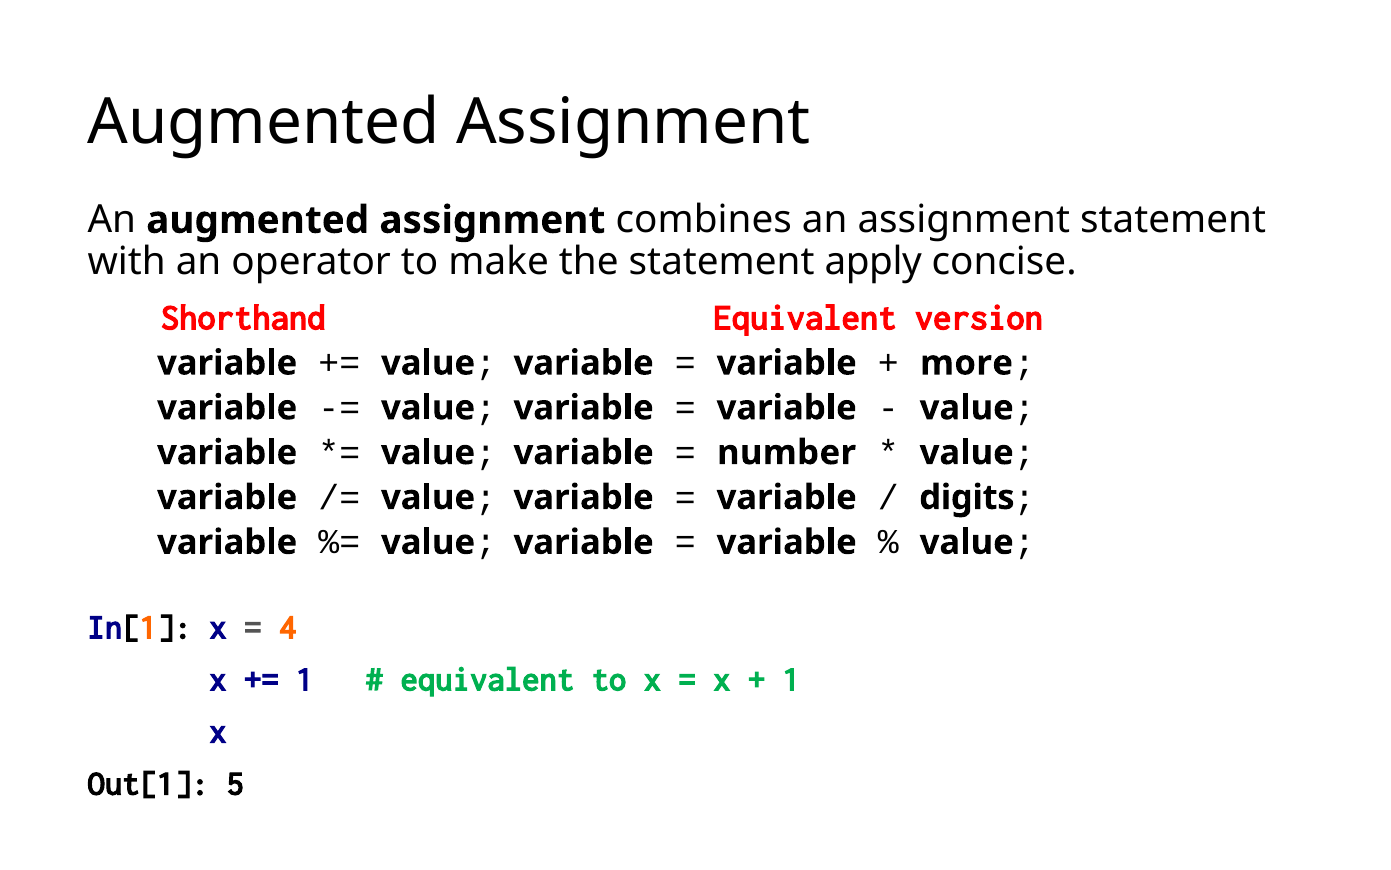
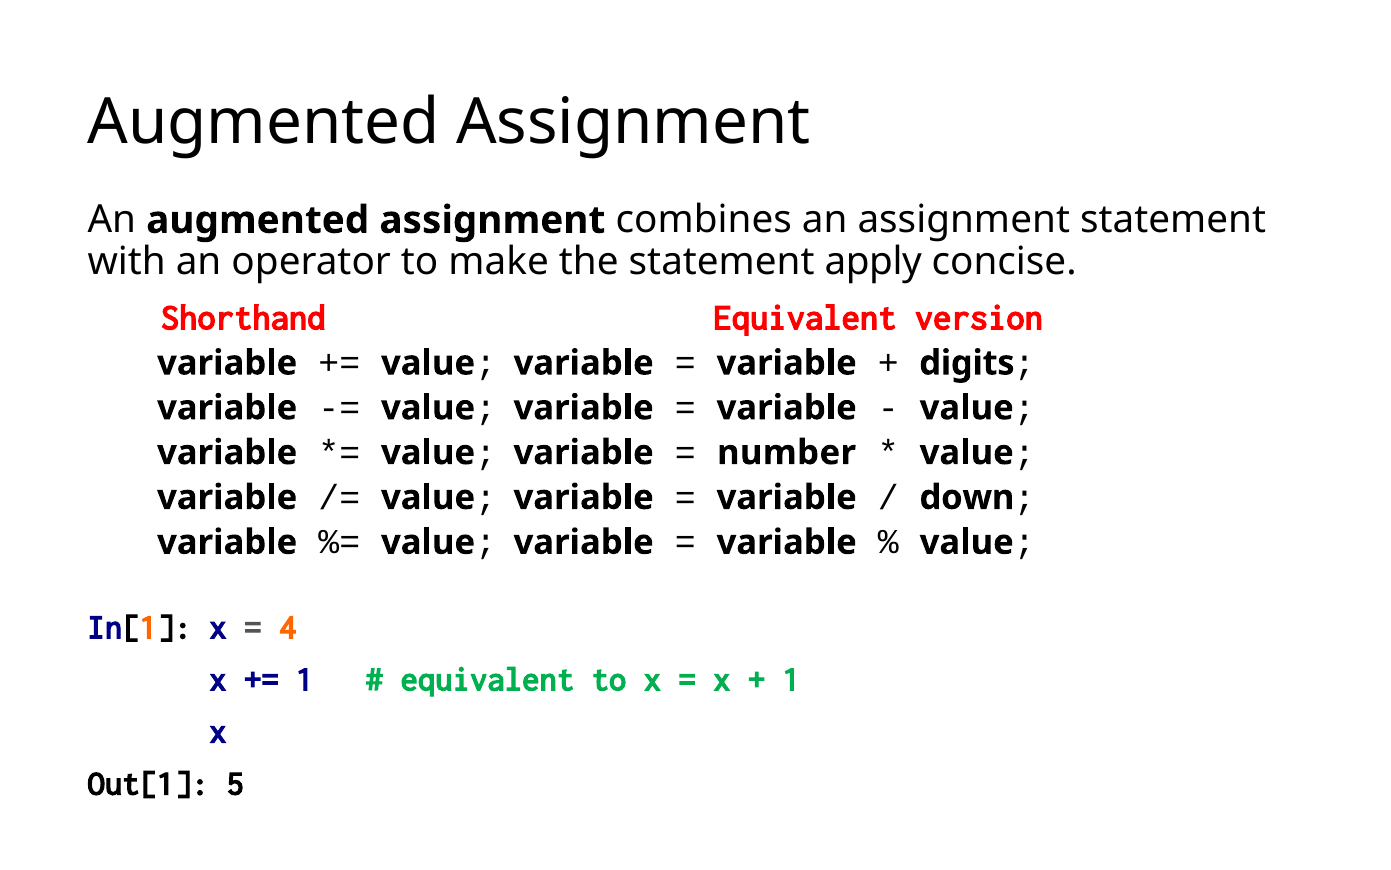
more: more -> digits
digits: digits -> down
